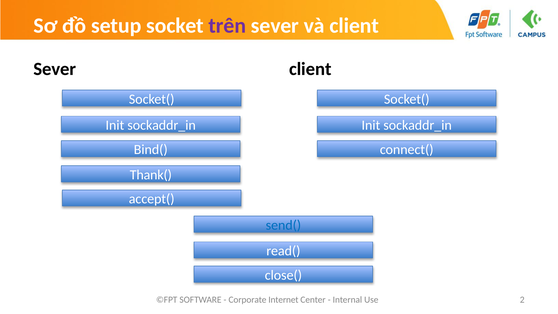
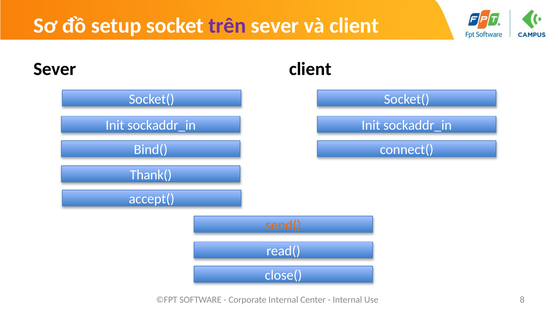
send( colour: blue -> orange
Corporate Internet: Internet -> Internal
2: 2 -> 8
